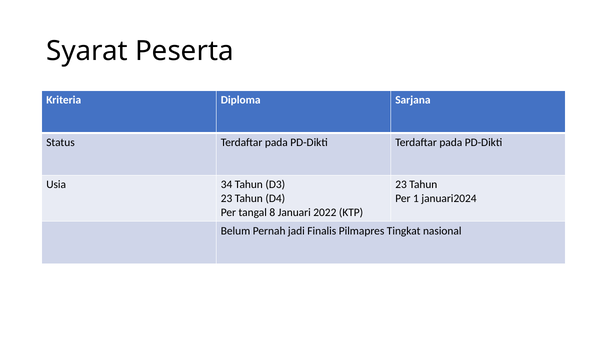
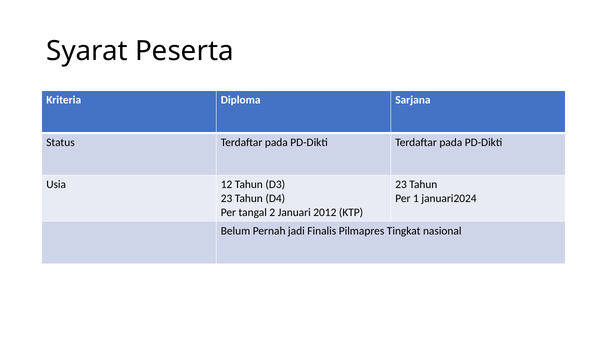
34: 34 -> 12
8: 8 -> 2
2022: 2022 -> 2012
